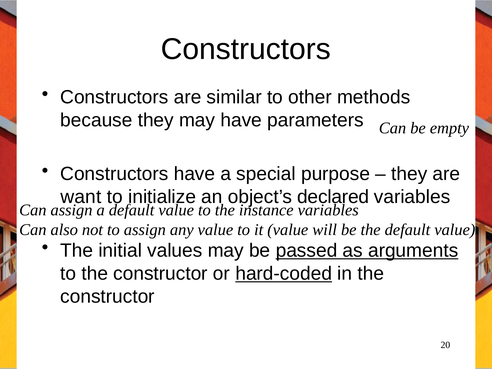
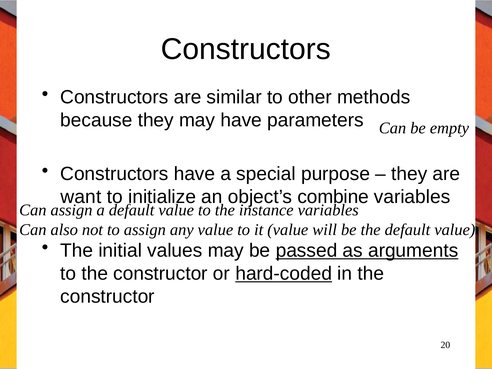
declared: declared -> combine
